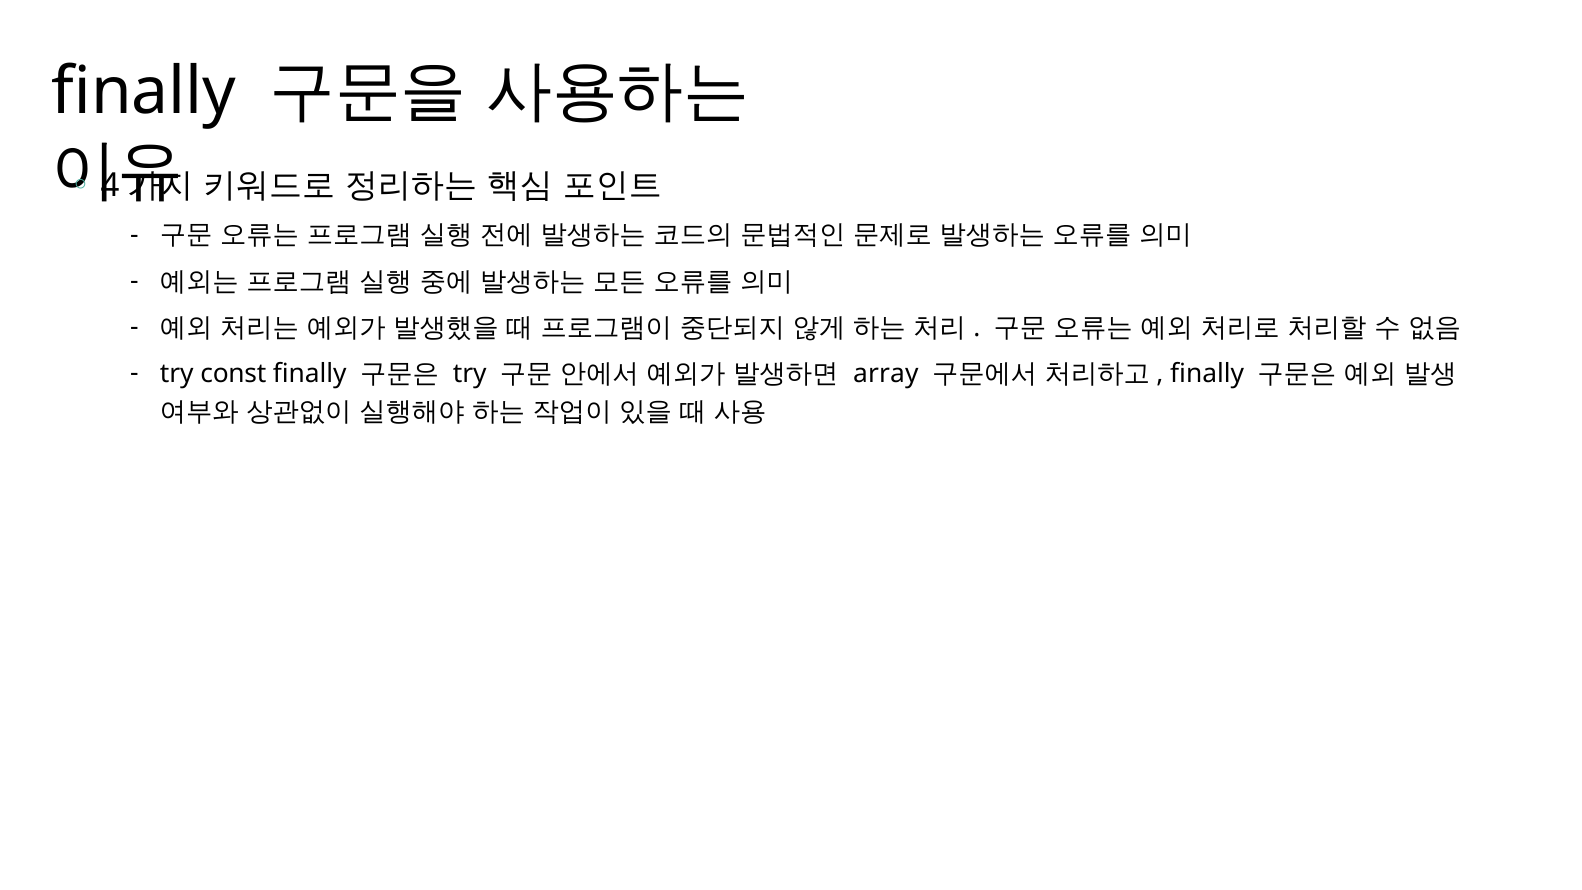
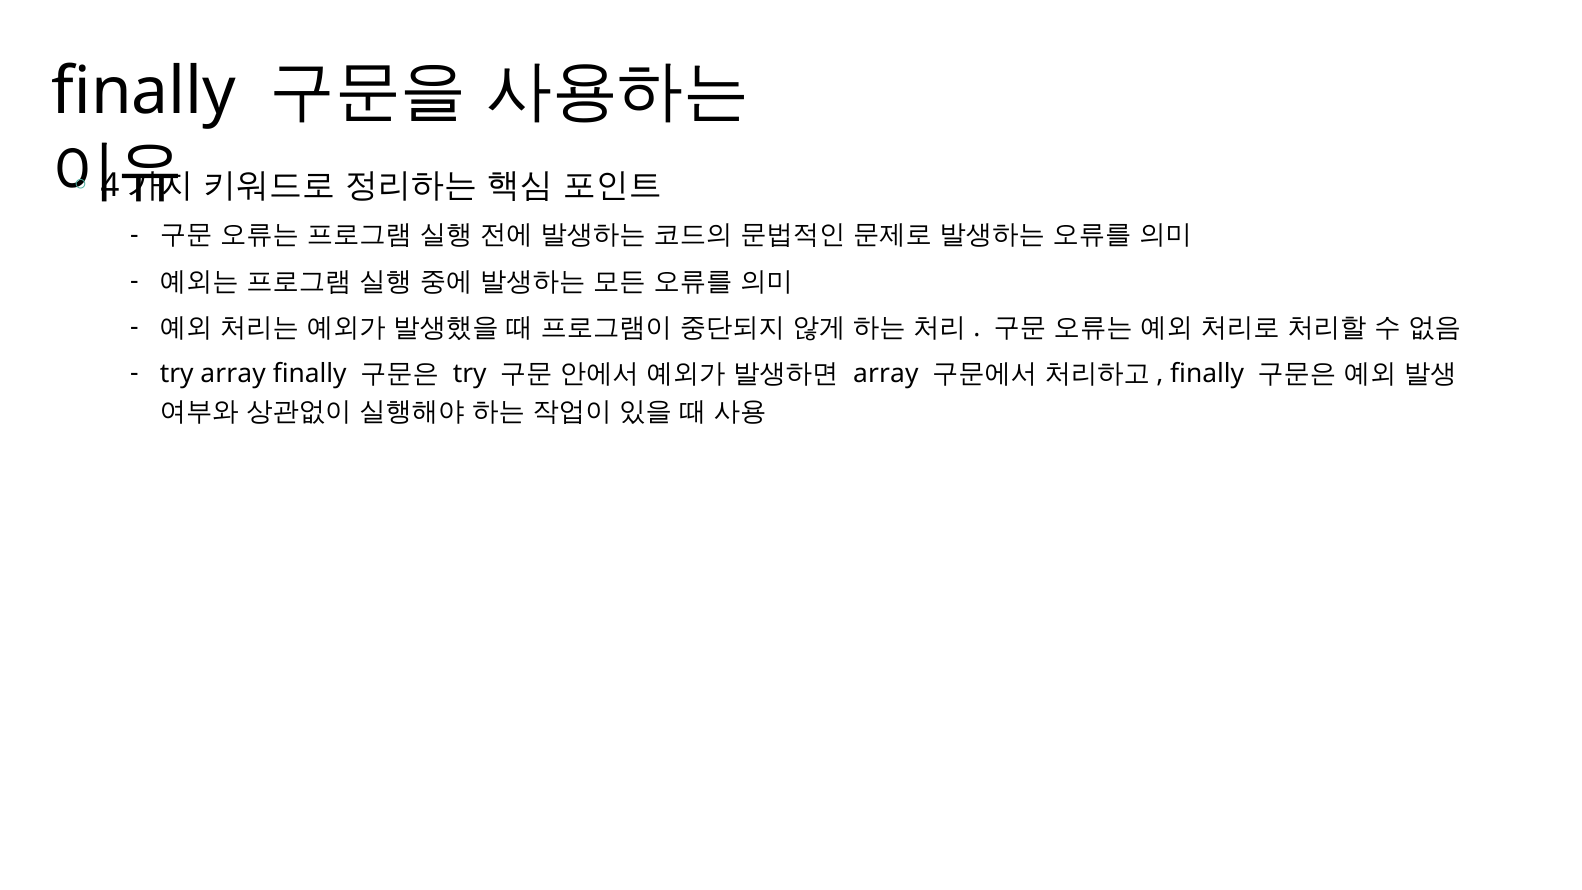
try const: const -> array
